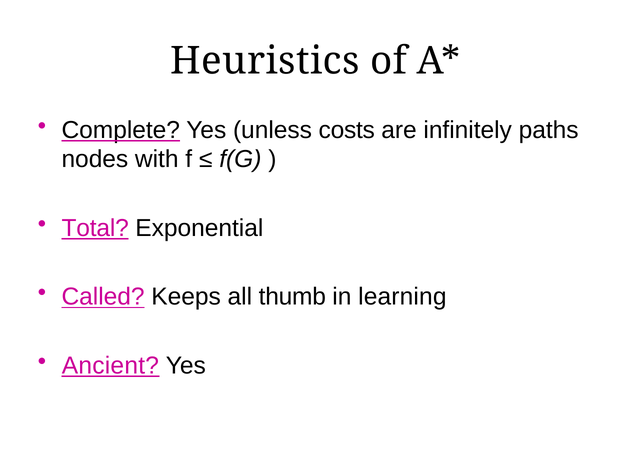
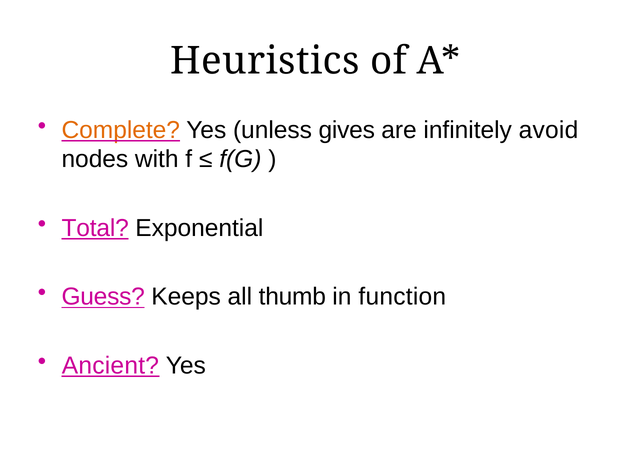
Complete colour: black -> orange
costs: costs -> gives
paths: paths -> avoid
Called: Called -> Guess
learning: learning -> function
